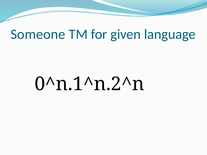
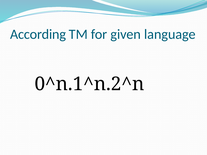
Someone: Someone -> According
